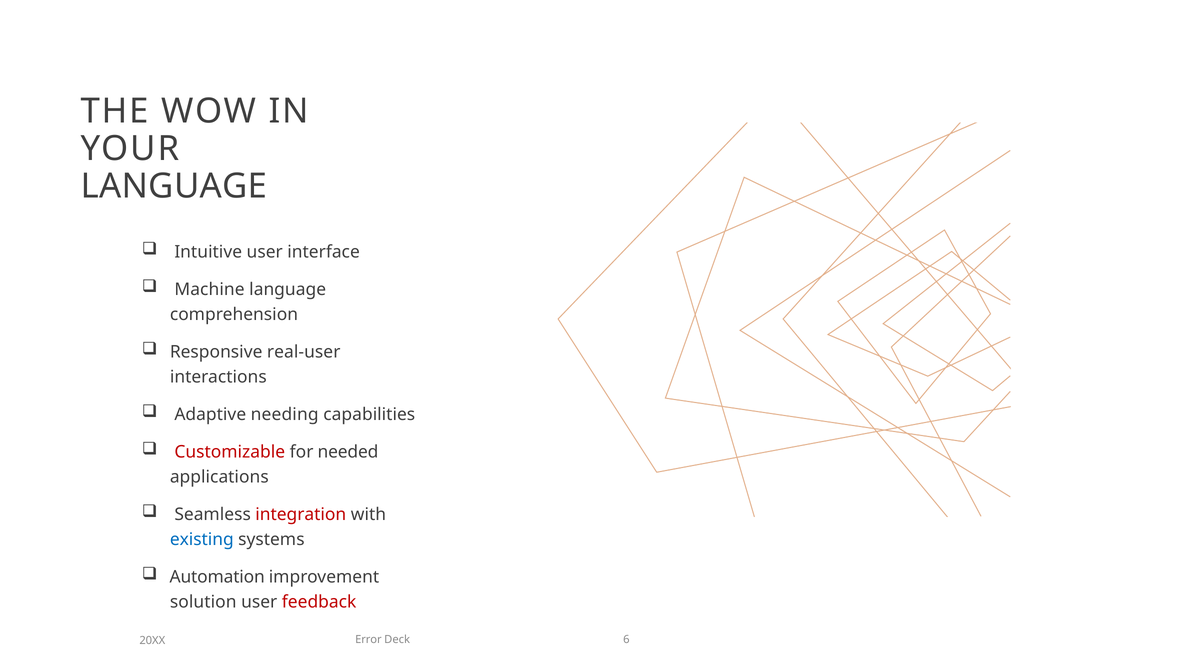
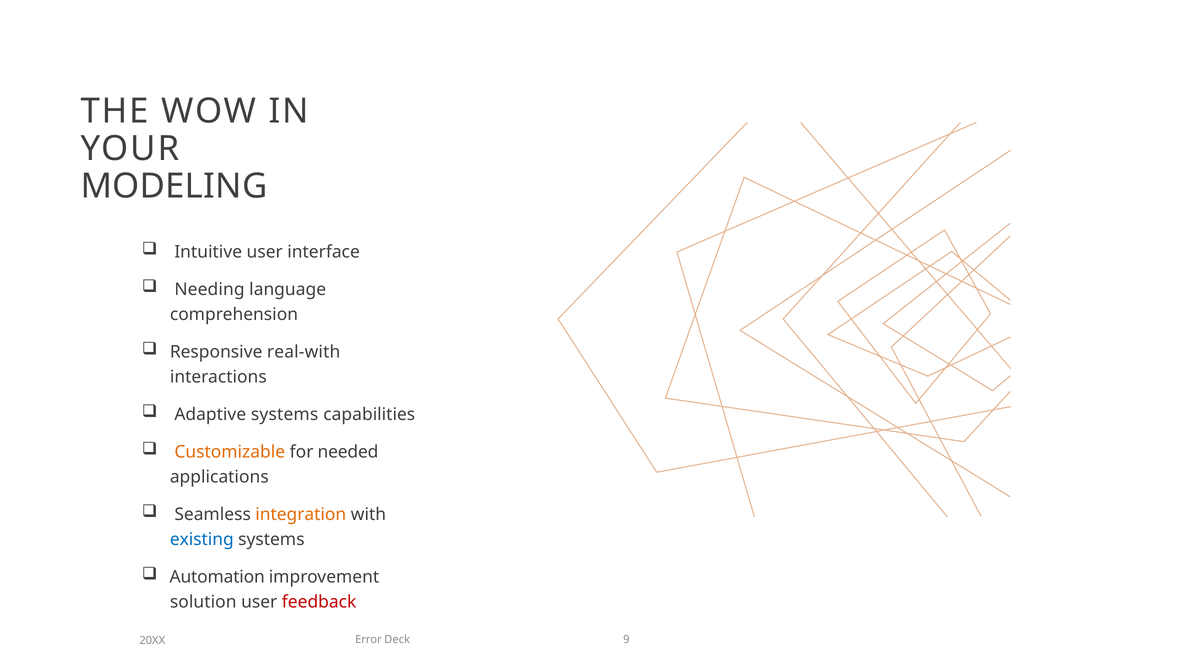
LANGUAGE at (174, 186): LANGUAGE -> MODELING
Machine: Machine -> Needing
real-user: real-user -> real-with
Adaptive needing: needing -> systems
Customizable colour: red -> orange
integration colour: red -> orange
6: 6 -> 9
